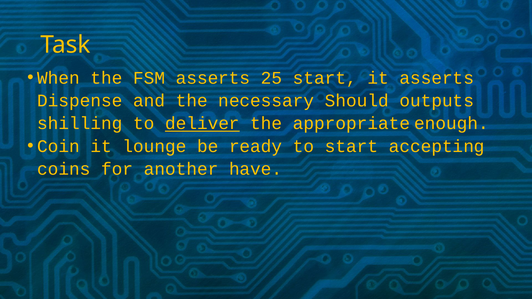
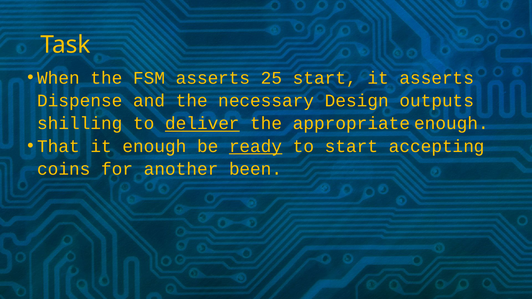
Should: Should -> Design
Coin: Coin -> That
it lounge: lounge -> enough
ready underline: none -> present
have: have -> been
